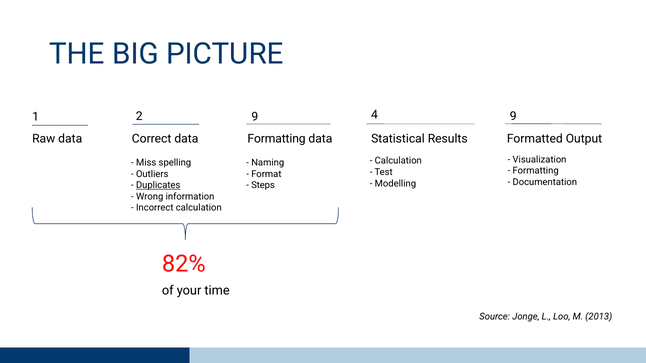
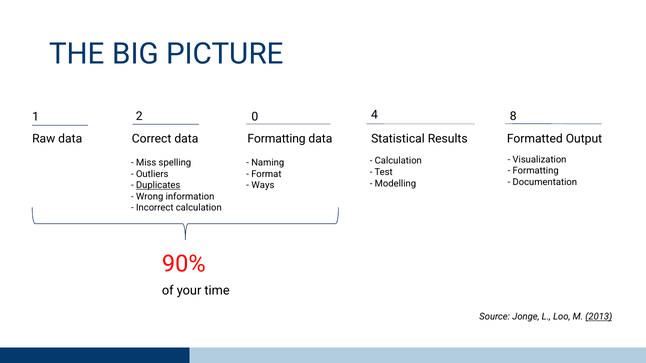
2 9: 9 -> 0
4 9: 9 -> 8
Steps: Steps -> Ways
82%: 82% -> 90%
2013 underline: none -> present
